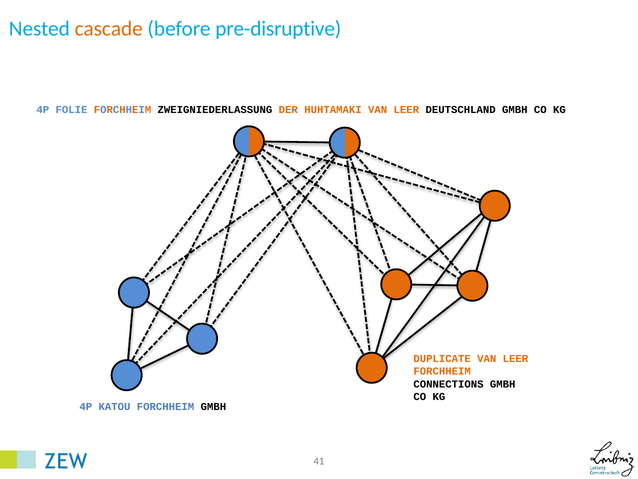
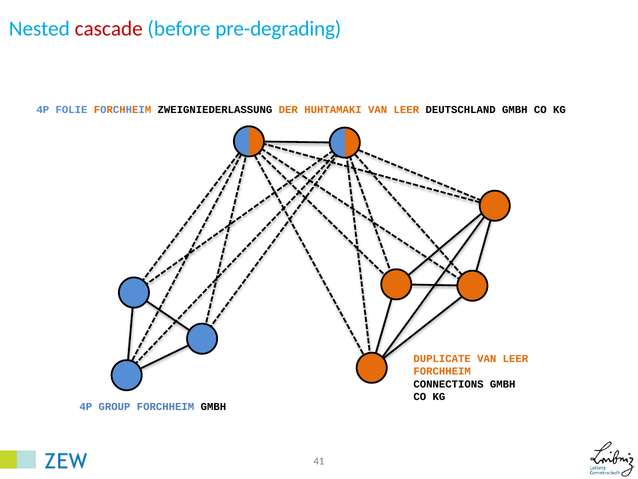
cascade colour: orange -> red
pre-disruptive: pre-disruptive -> pre-degrading
KATOU: KATOU -> GROUP
